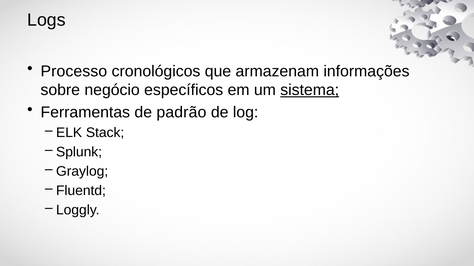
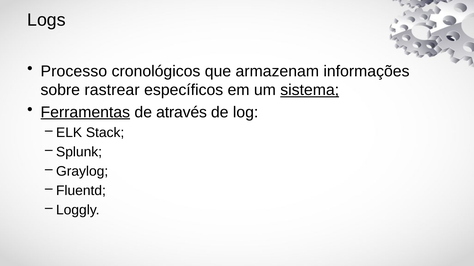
negócio: negócio -> rastrear
Ferramentas underline: none -> present
padrão: padrão -> através
